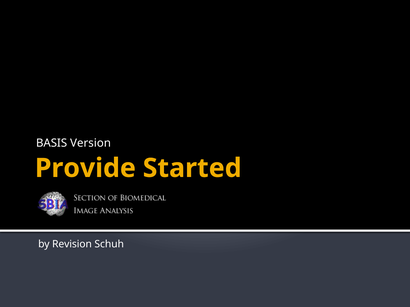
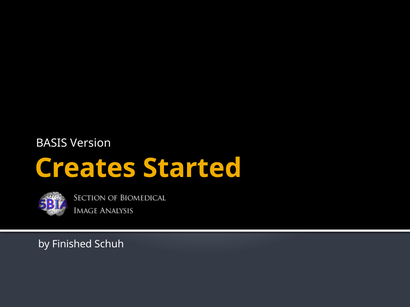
Provide: Provide -> Creates
Revision: Revision -> Finished
